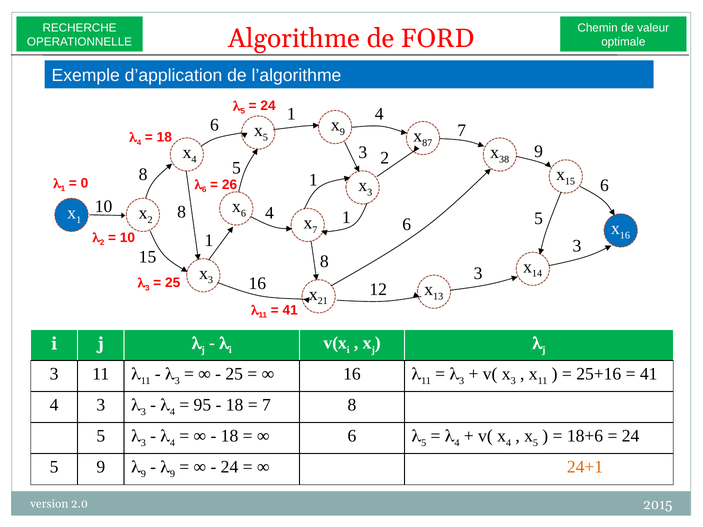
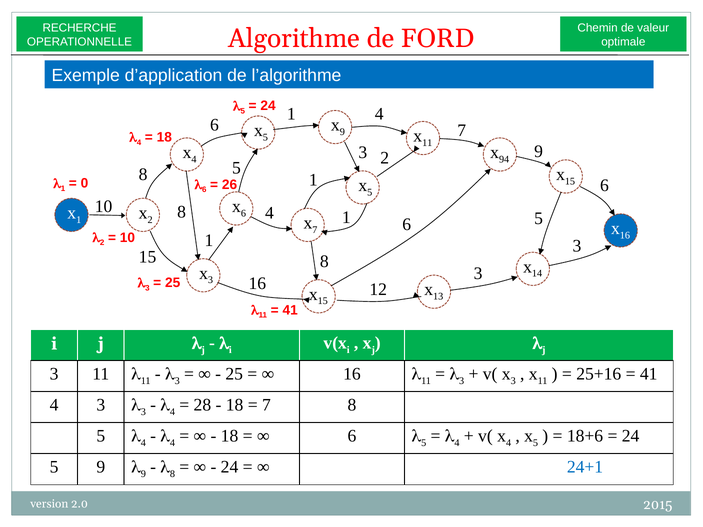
87 at (427, 143): 87 -> 11
38: 38 -> 94
3 at (370, 192): 3 -> 5
21 at (323, 301): 21 -> 15
95: 95 -> 28
3 at (143, 443): 3 -> 4
9 at (173, 474): 9 -> 8
24+1 colour: orange -> blue
